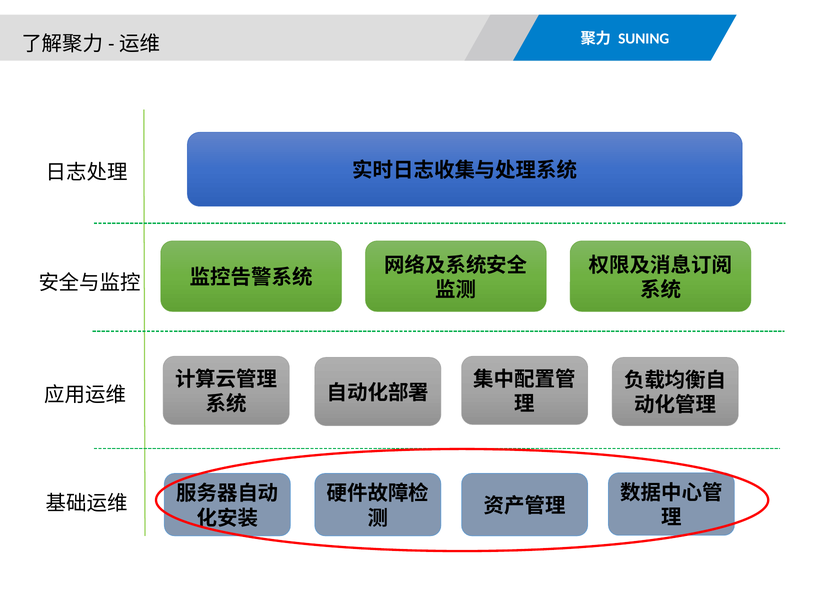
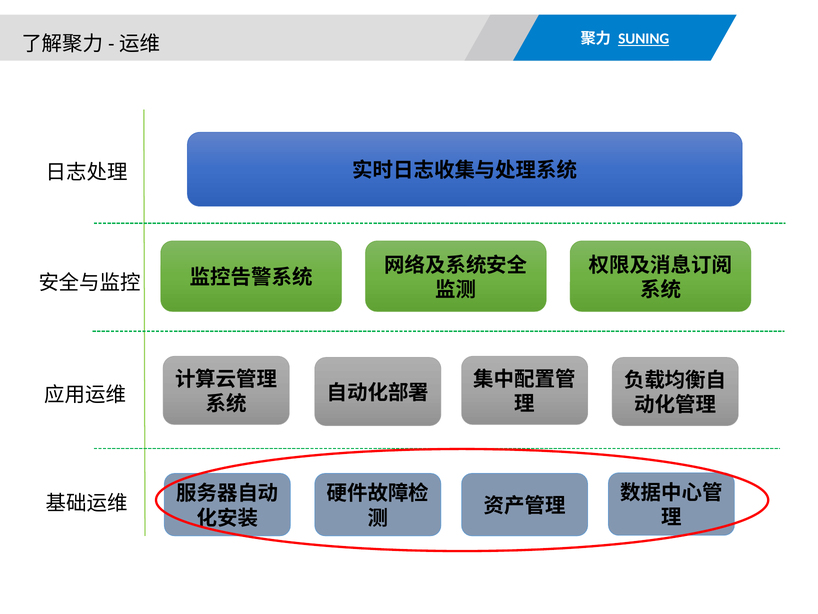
SUNING underline: none -> present
